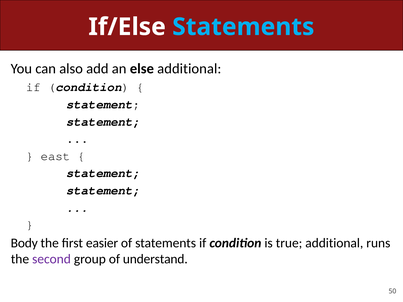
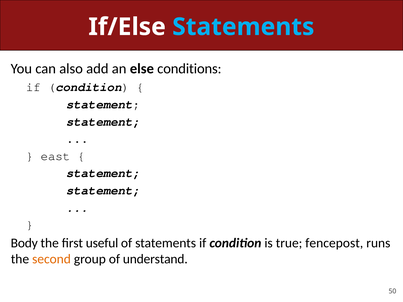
else additional: additional -> conditions
easier: easier -> useful
true additional: additional -> fencepost
second colour: purple -> orange
